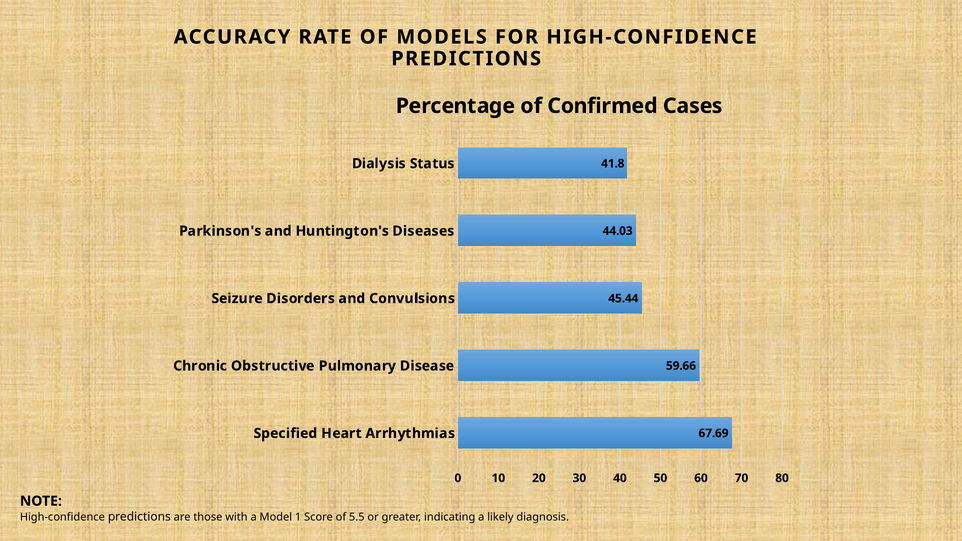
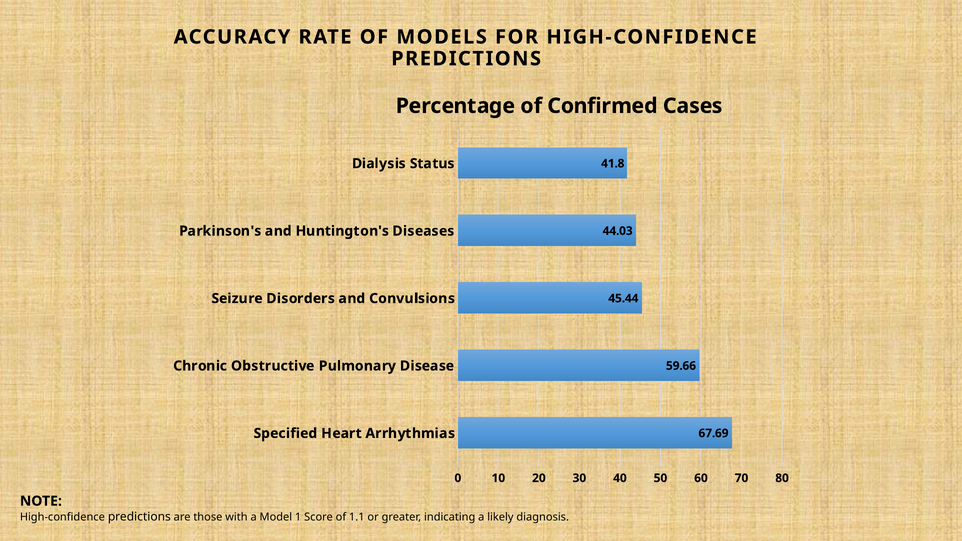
5.5: 5.5 -> 1.1
